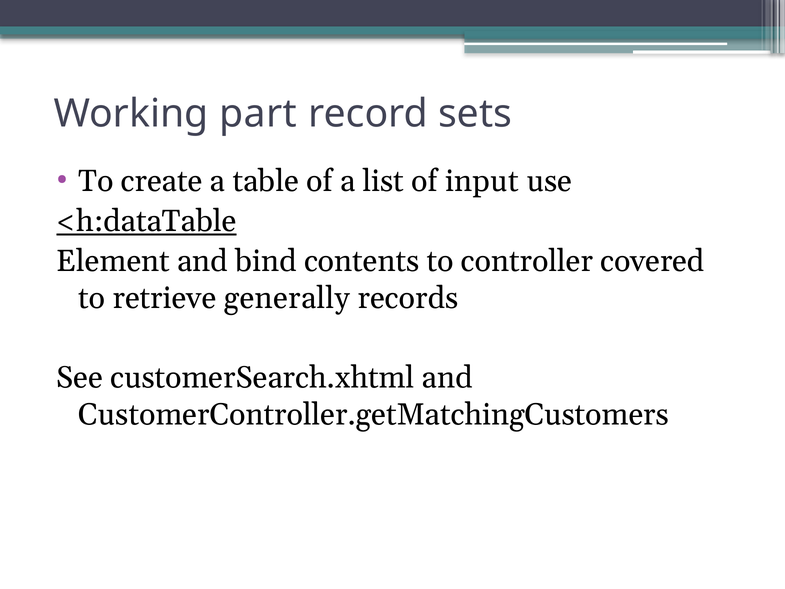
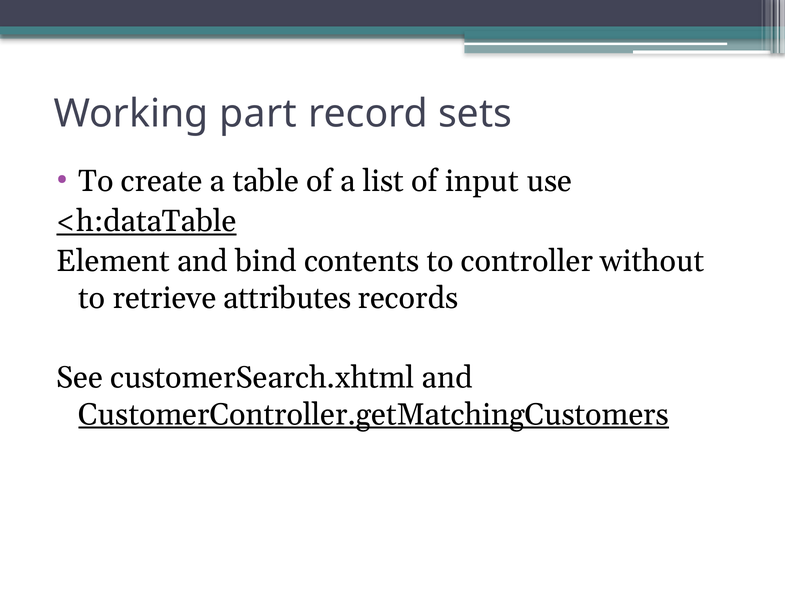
covered: covered -> without
generally: generally -> attributes
CustomerController.getMatchingCustomers underline: none -> present
